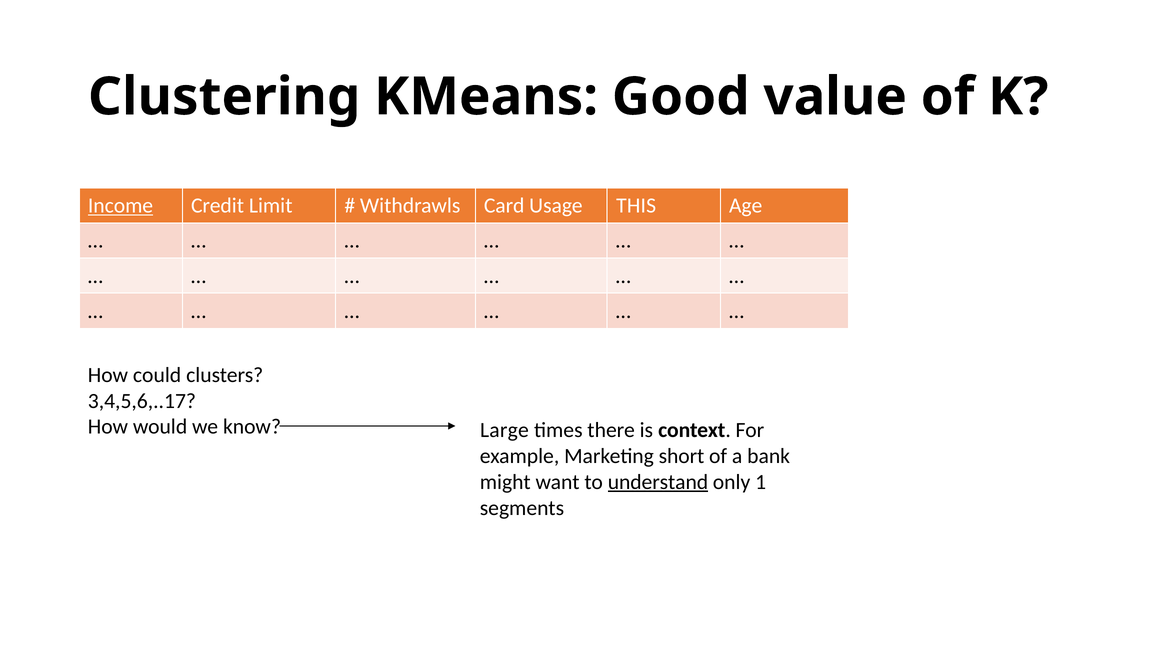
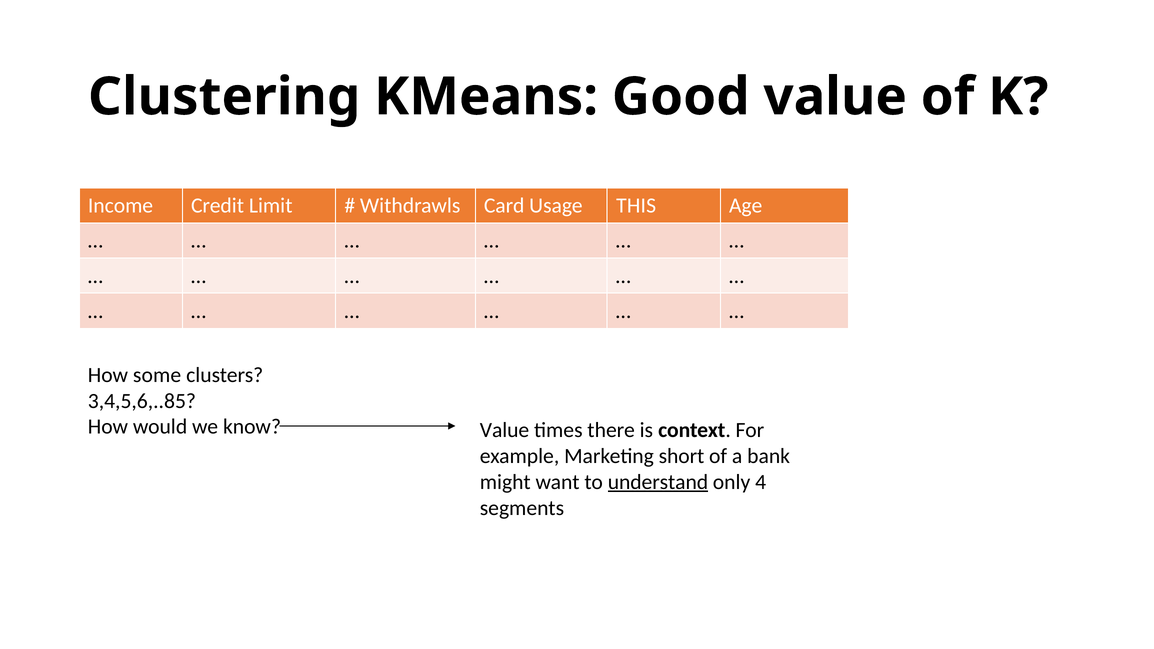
Income underline: present -> none
could: could -> some
3,4,5,6,..17: 3,4,5,6,..17 -> 3,4,5,6,..85
know Large: Large -> Value
1: 1 -> 4
